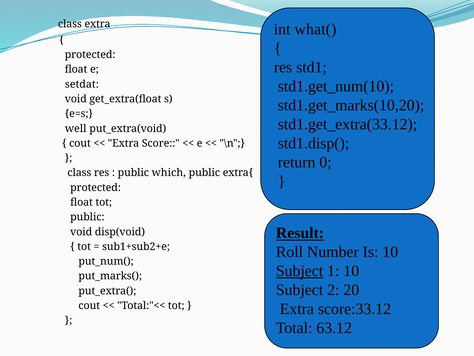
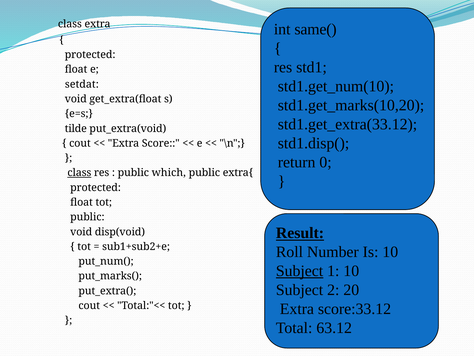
what(: what( -> same(
well: well -> tilde
class at (79, 173) underline: none -> present
